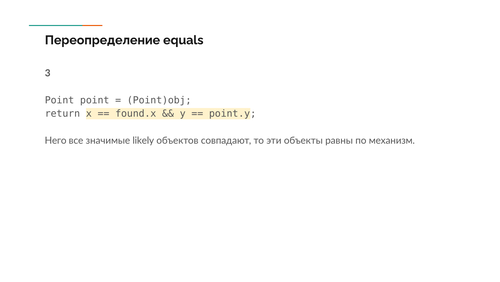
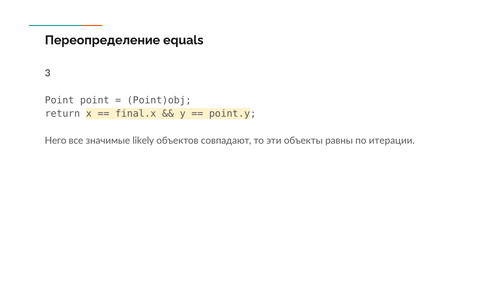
found.x: found.x -> final.x
механизм: механизм -> итерации
